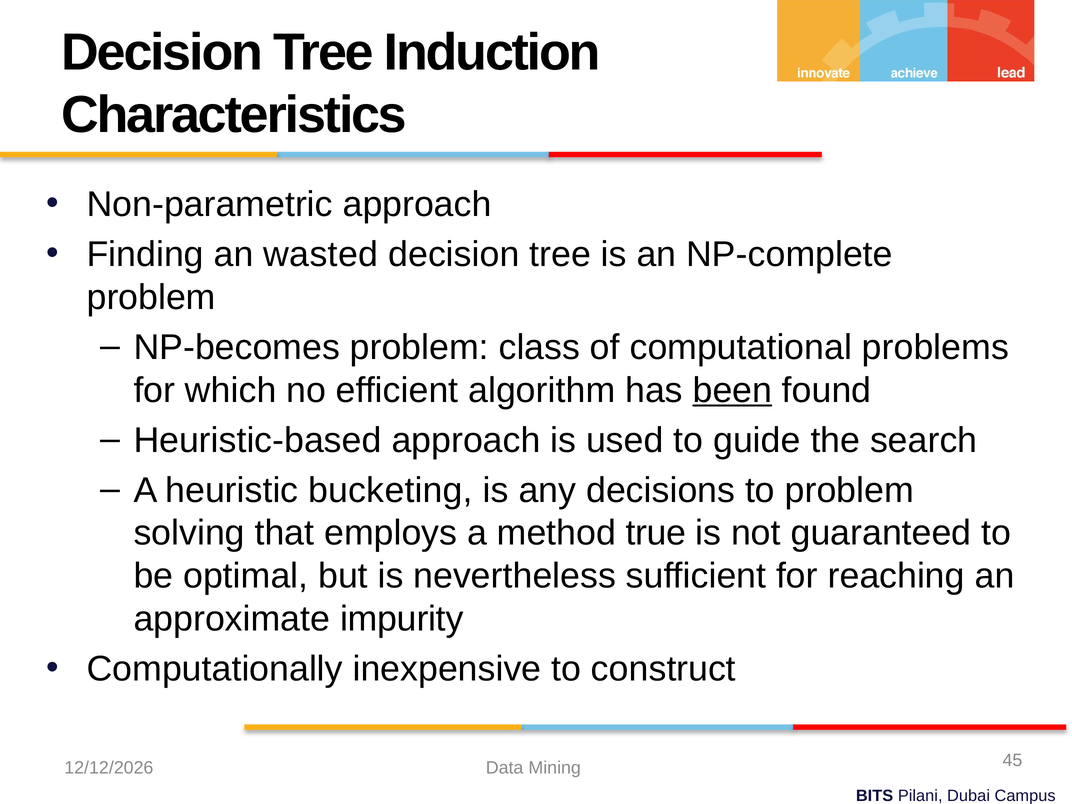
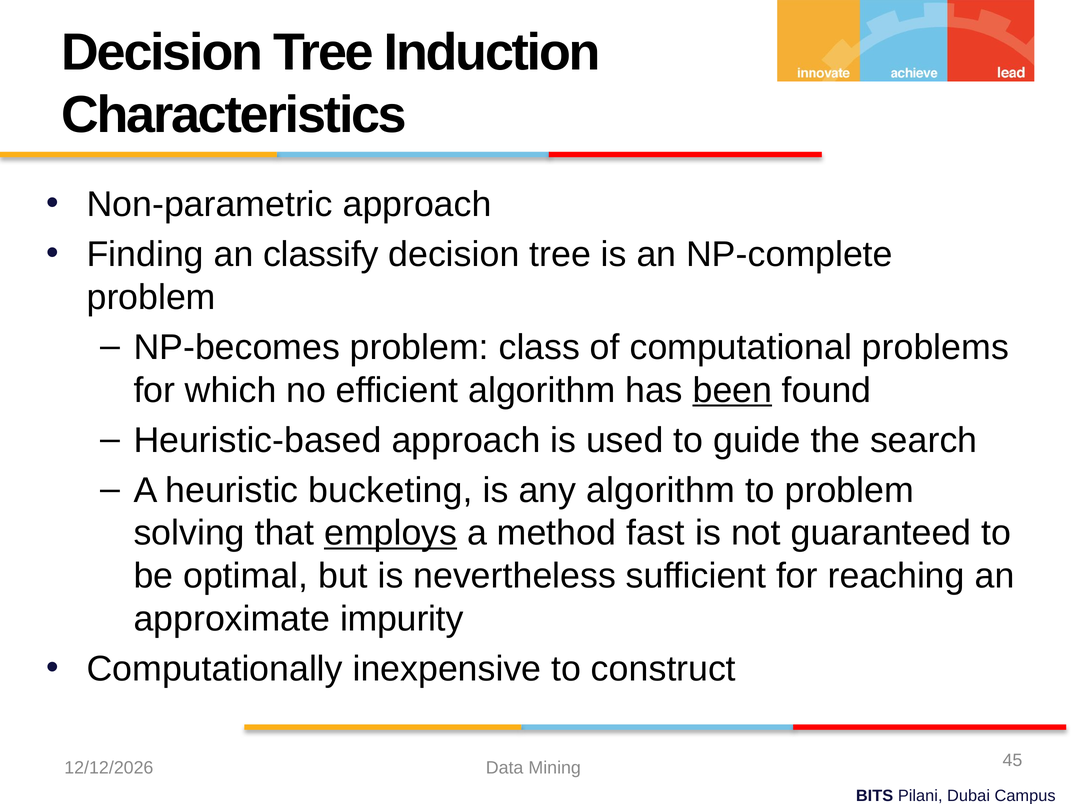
wasted: wasted -> classify
any decisions: decisions -> algorithm
employs underline: none -> present
true: true -> fast
